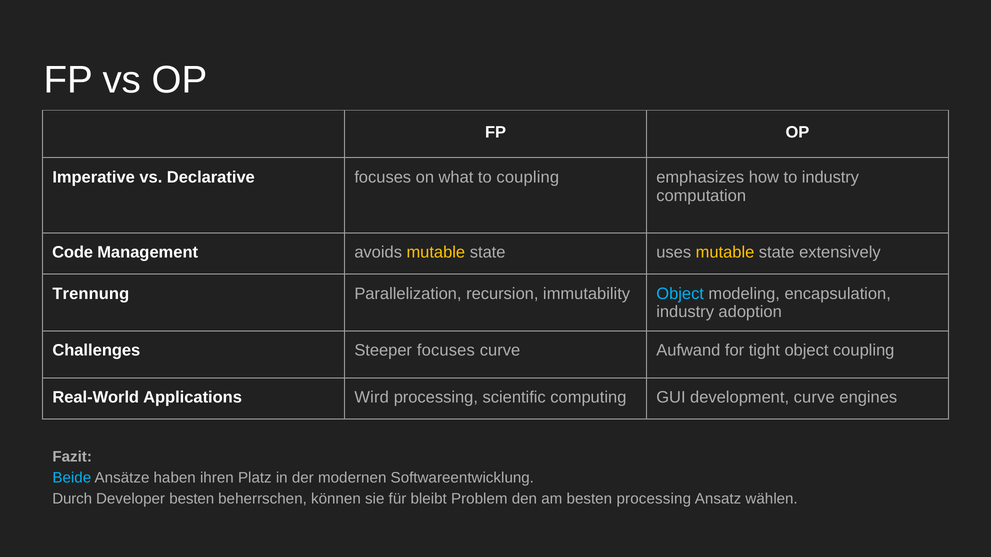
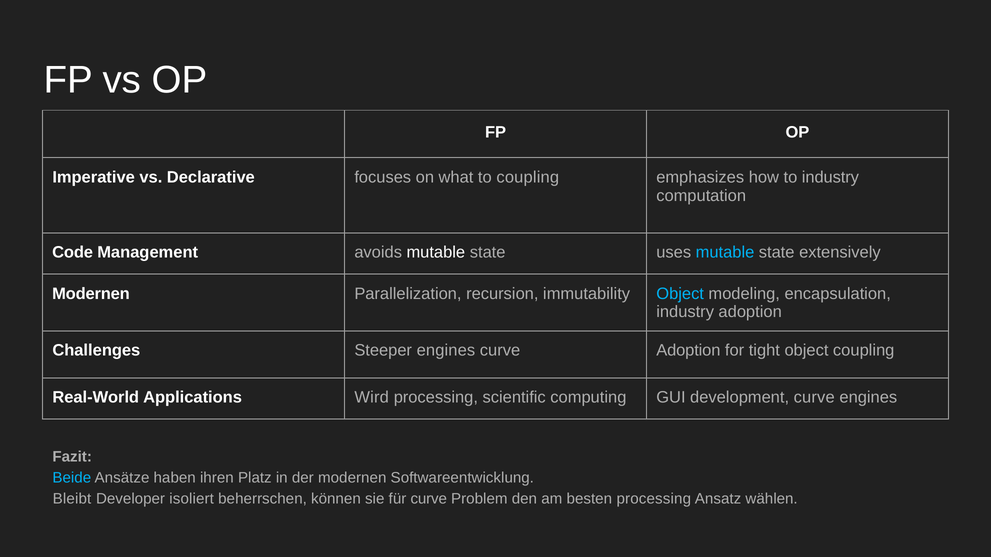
mutable at (436, 253) colour: yellow -> white
mutable at (725, 253) colour: yellow -> light blue
Trennung at (91, 294): Trennung -> Modernen
Steeper focuses: focuses -> engines
curve Aufwand: Aufwand -> Adoption
Durch: Durch -> Bleibt
Developer besten: besten -> isoliert
für bleibt: bleibt -> curve
